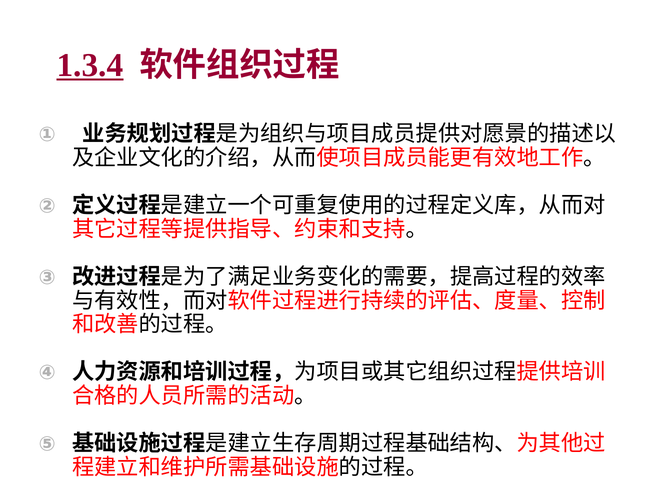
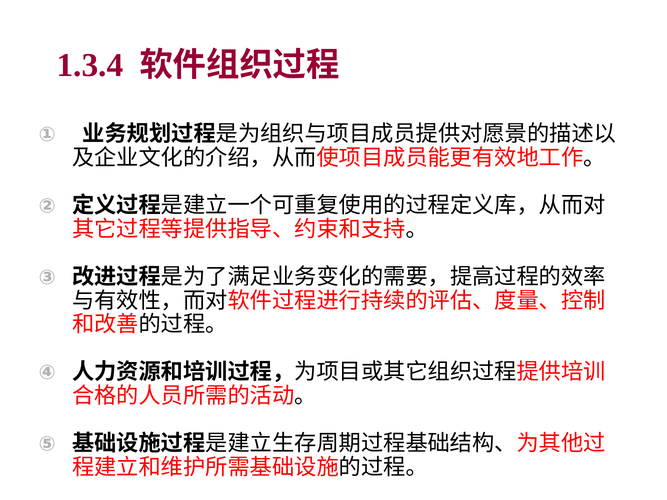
1.3.4 underline: present -> none
